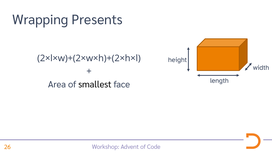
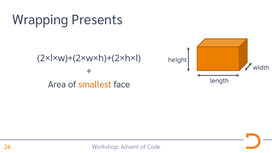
smallest colour: black -> orange
